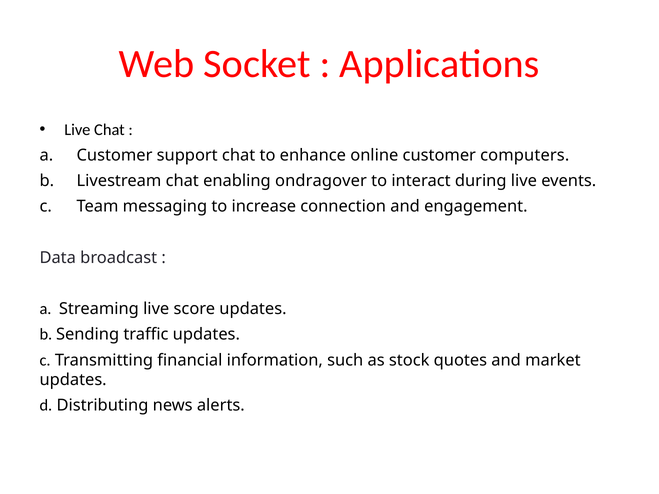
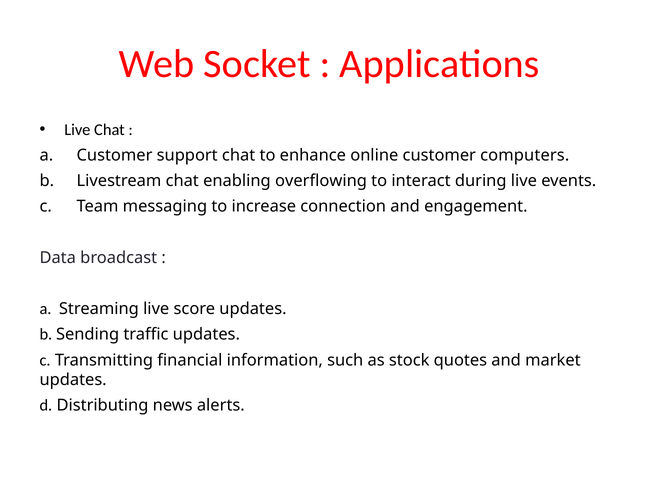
ondragover: ondragover -> overflowing
